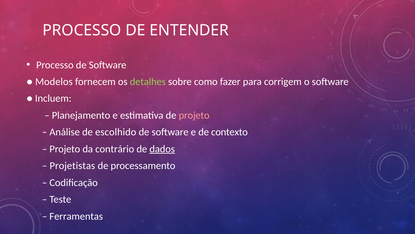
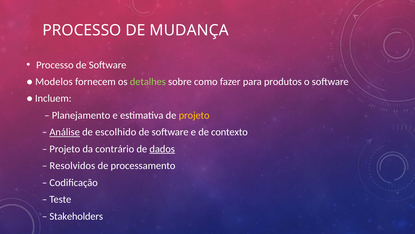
ENTENDER: ENTENDER -> MUDANÇA
corrigem: corrigem -> produtos
projeto at (194, 115) colour: pink -> yellow
Análise underline: none -> present
Projetistas: Projetistas -> Resolvidos
Ferramentas: Ferramentas -> Stakeholders
